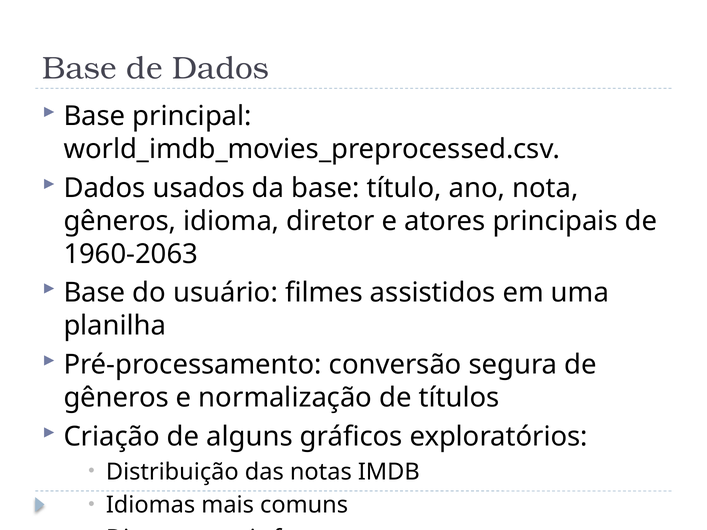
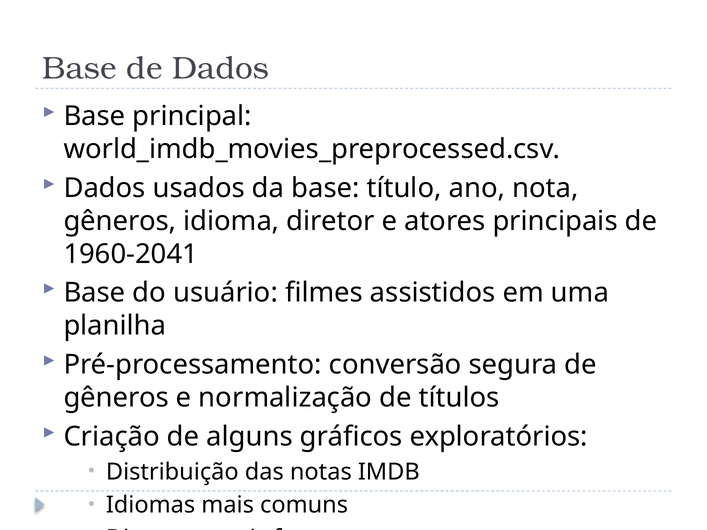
1960-2063: 1960-2063 -> 1960-2041
